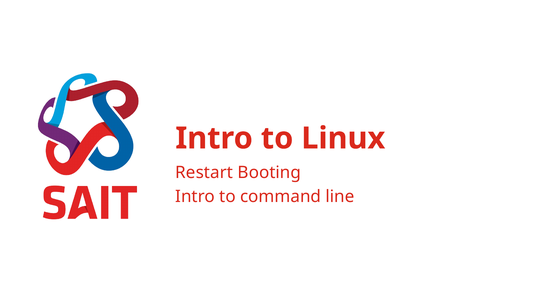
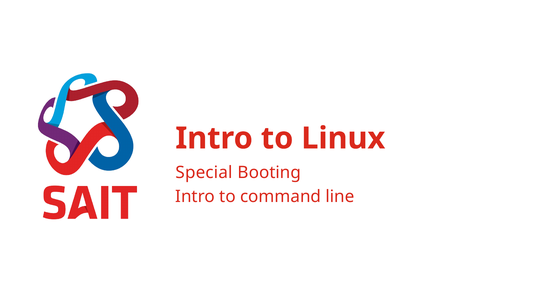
Restart: Restart -> Special
